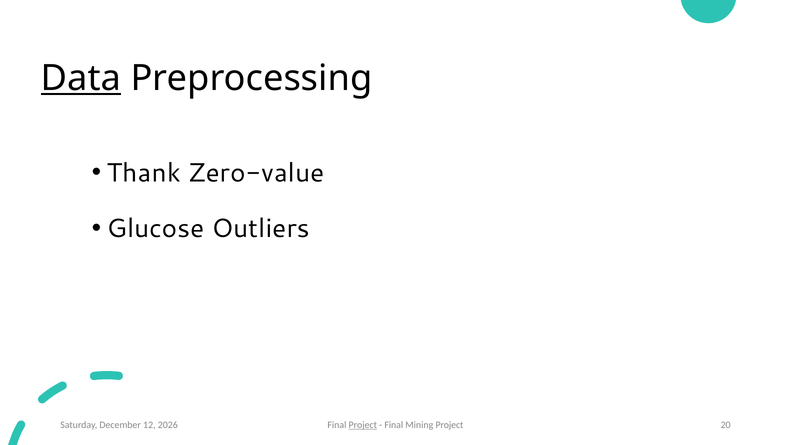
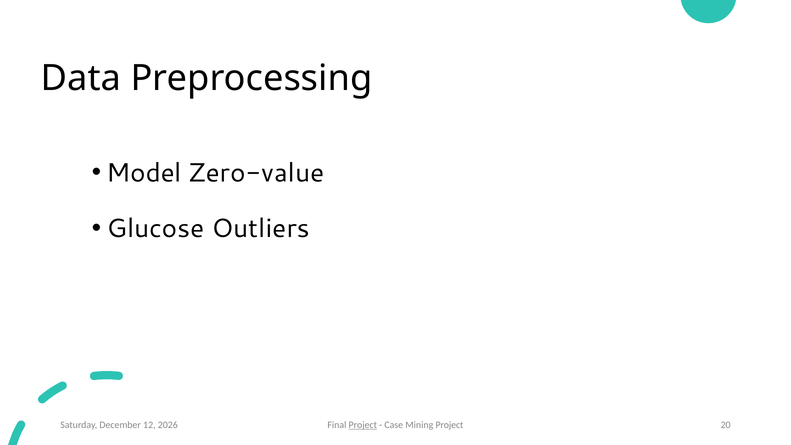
Data underline: present -> none
Thank: Thank -> Model
Final at (394, 425): Final -> Case
